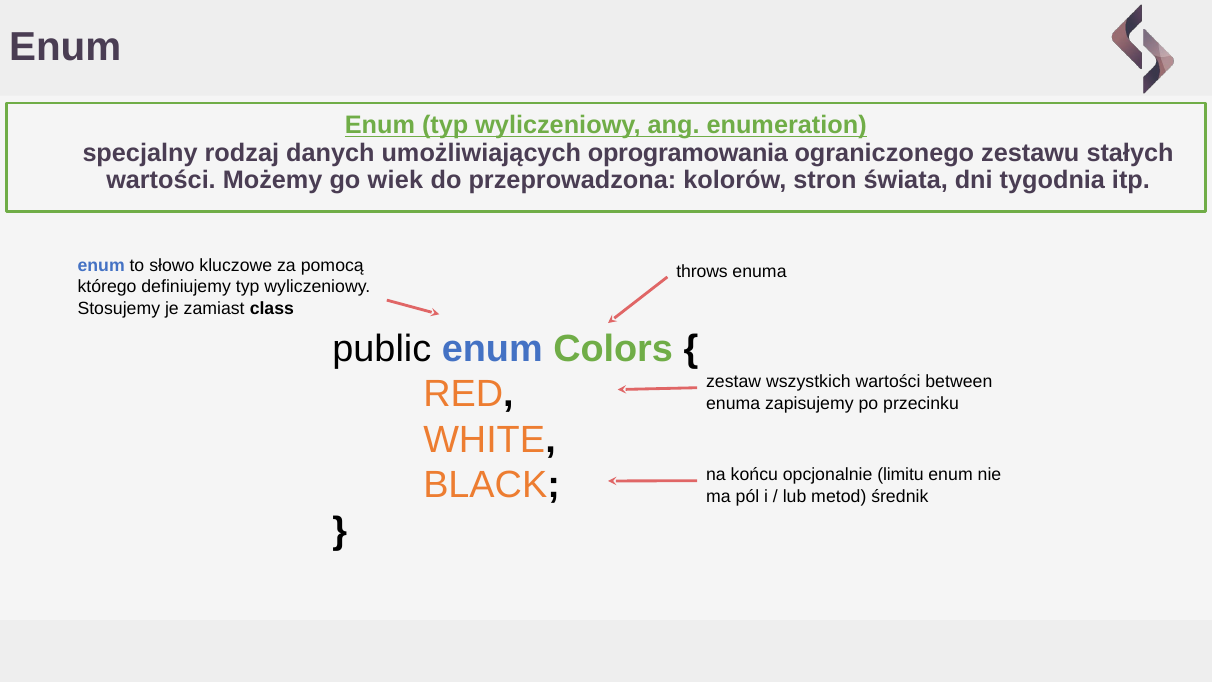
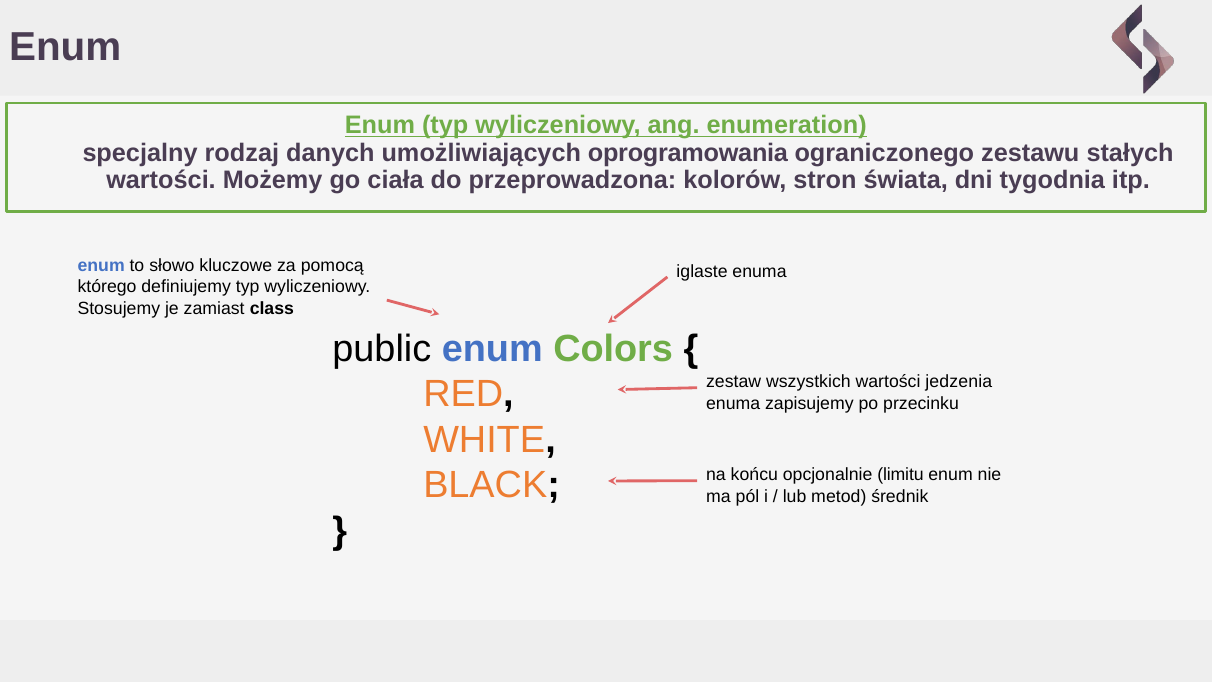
wiek: wiek -> ciała
throws: throws -> iglaste
between: between -> jedzenia
